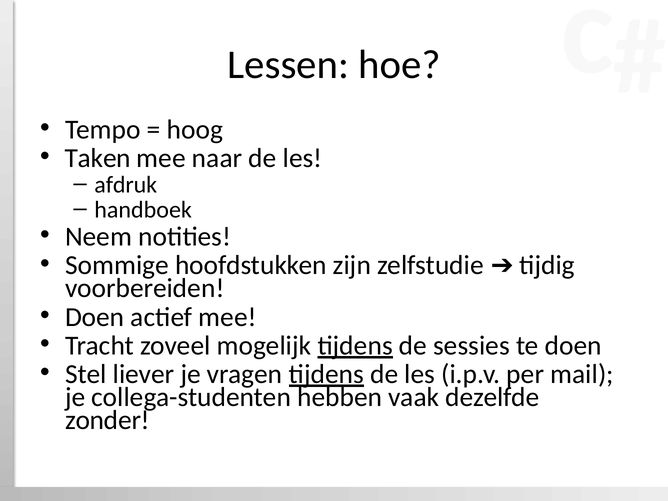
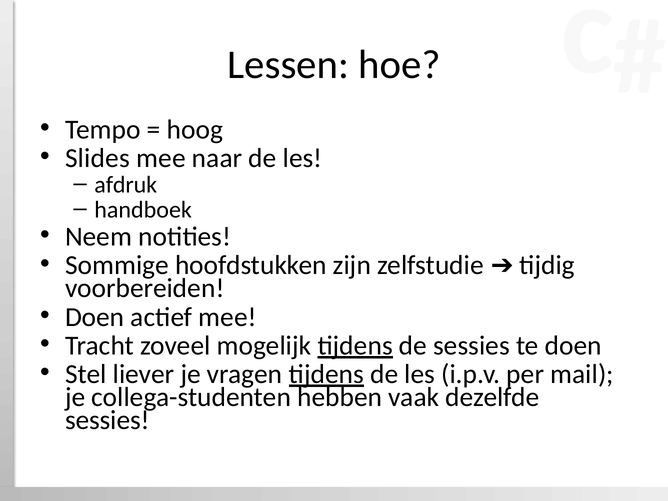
Taken: Taken -> Slides
zonder at (107, 420): zonder -> sessies
